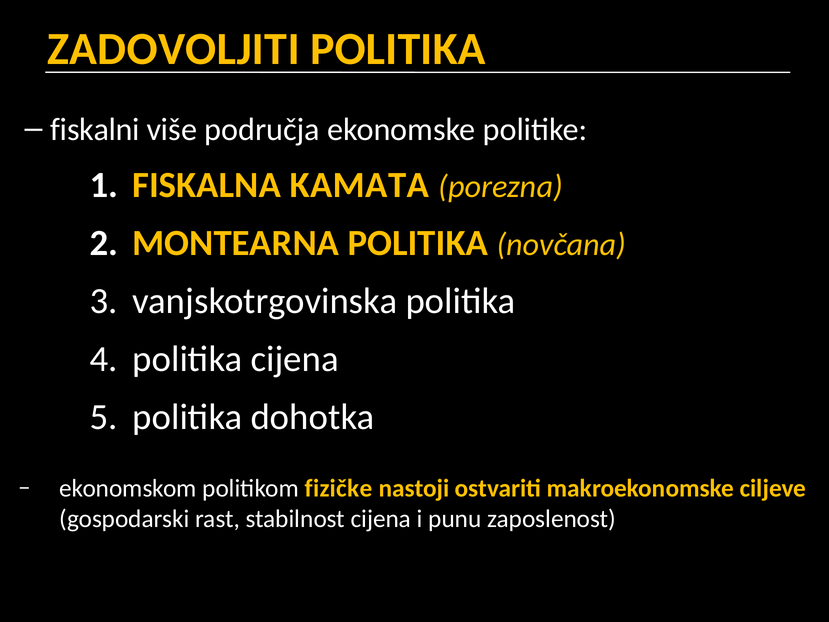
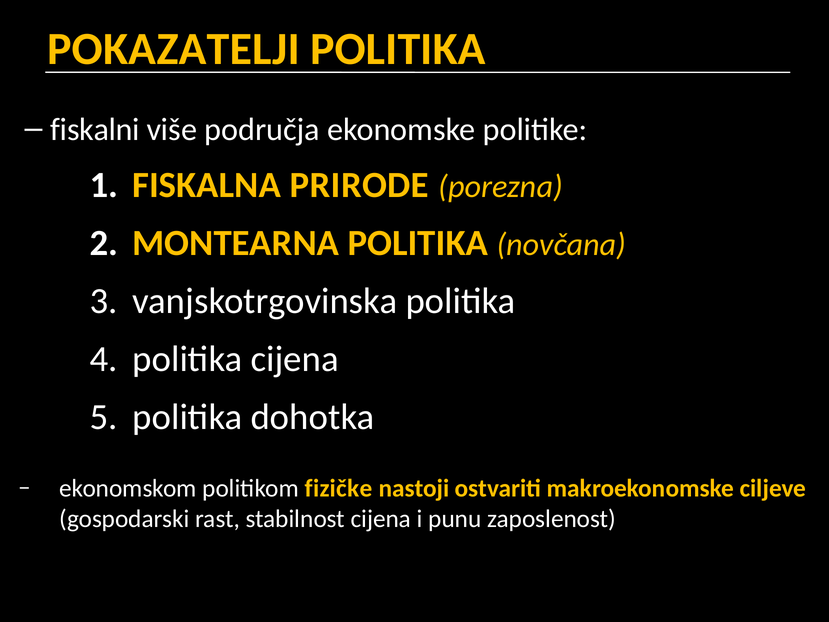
ZADOVOLJITI: ZADOVOLJITI -> POKAZATELJI
KAMATA: KAMATA -> PRIRODE
